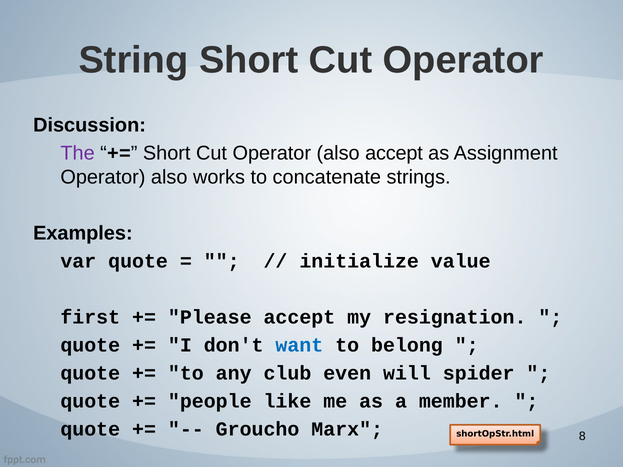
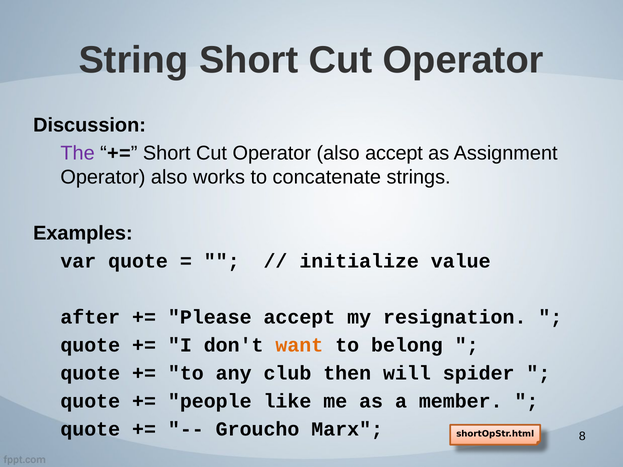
first: first -> after
want colour: blue -> orange
even: even -> then
